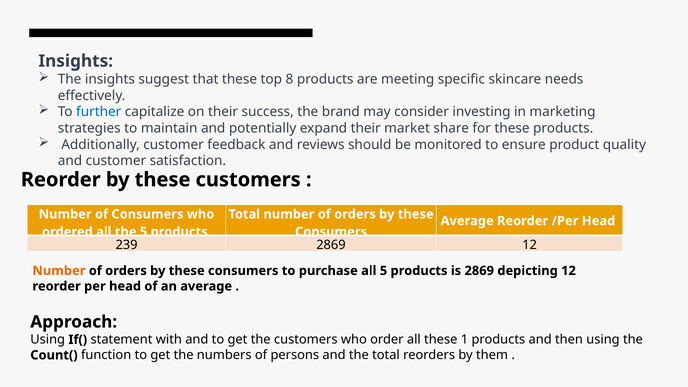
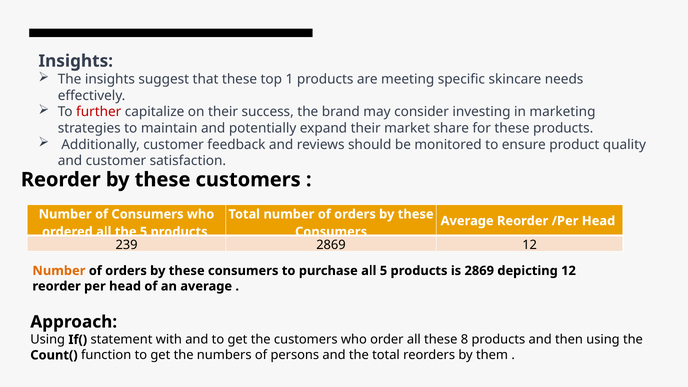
8: 8 -> 1
further colour: blue -> red
1: 1 -> 8
